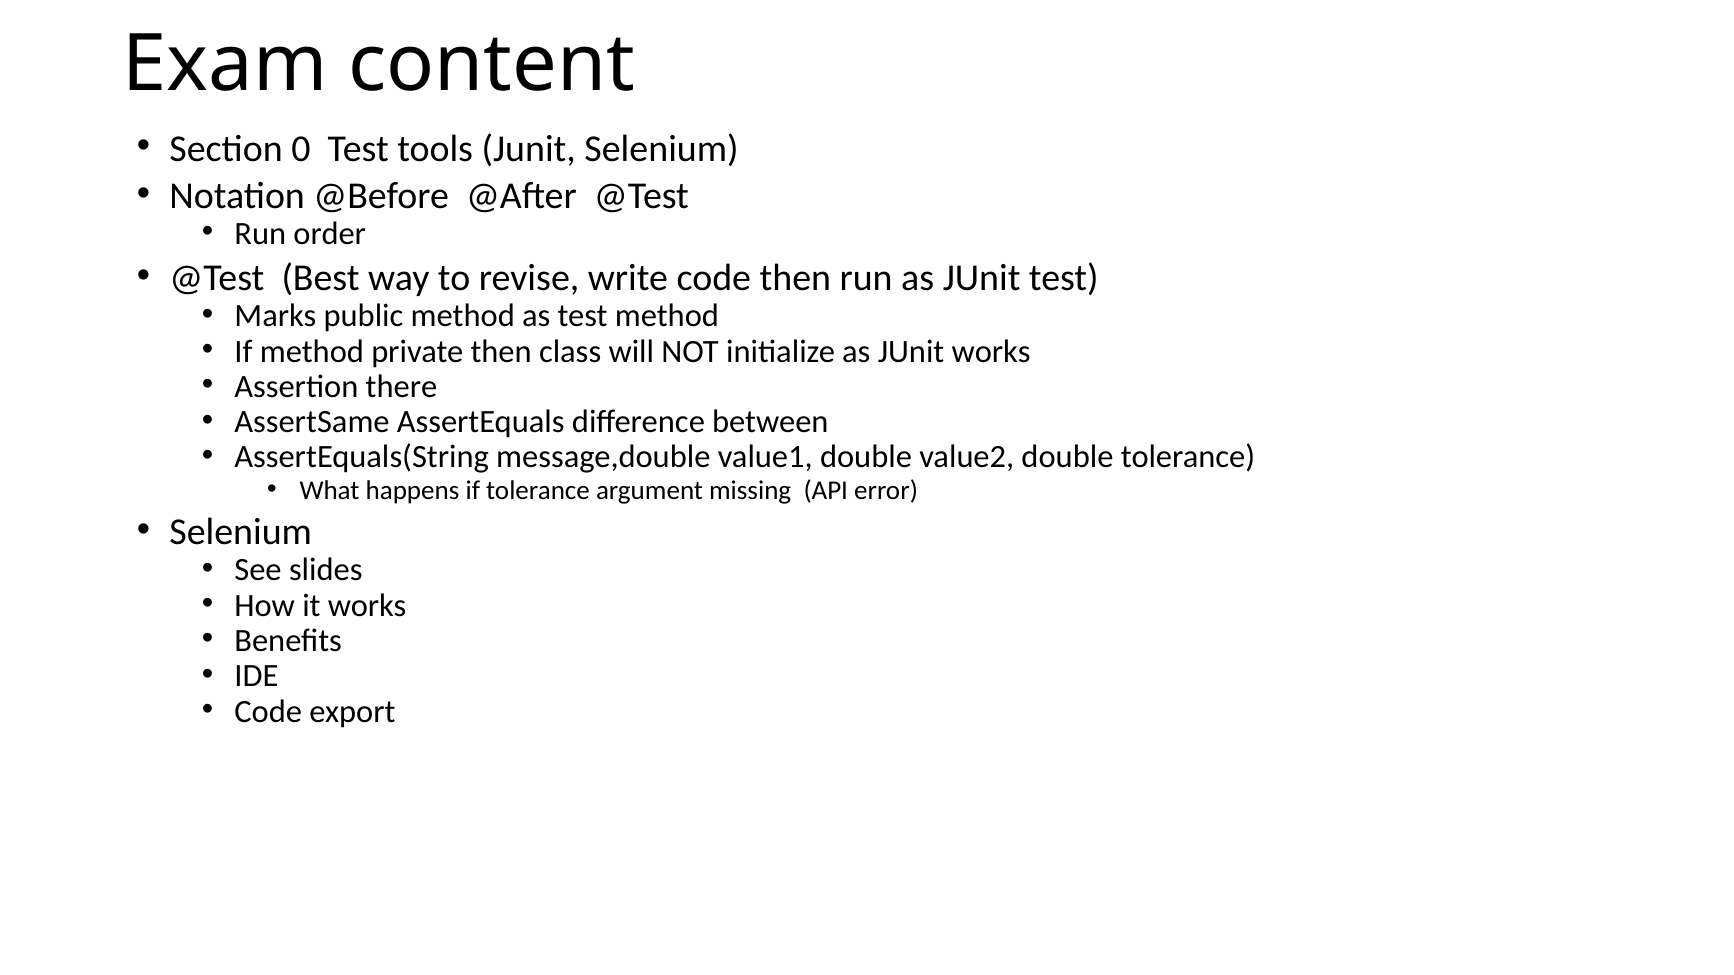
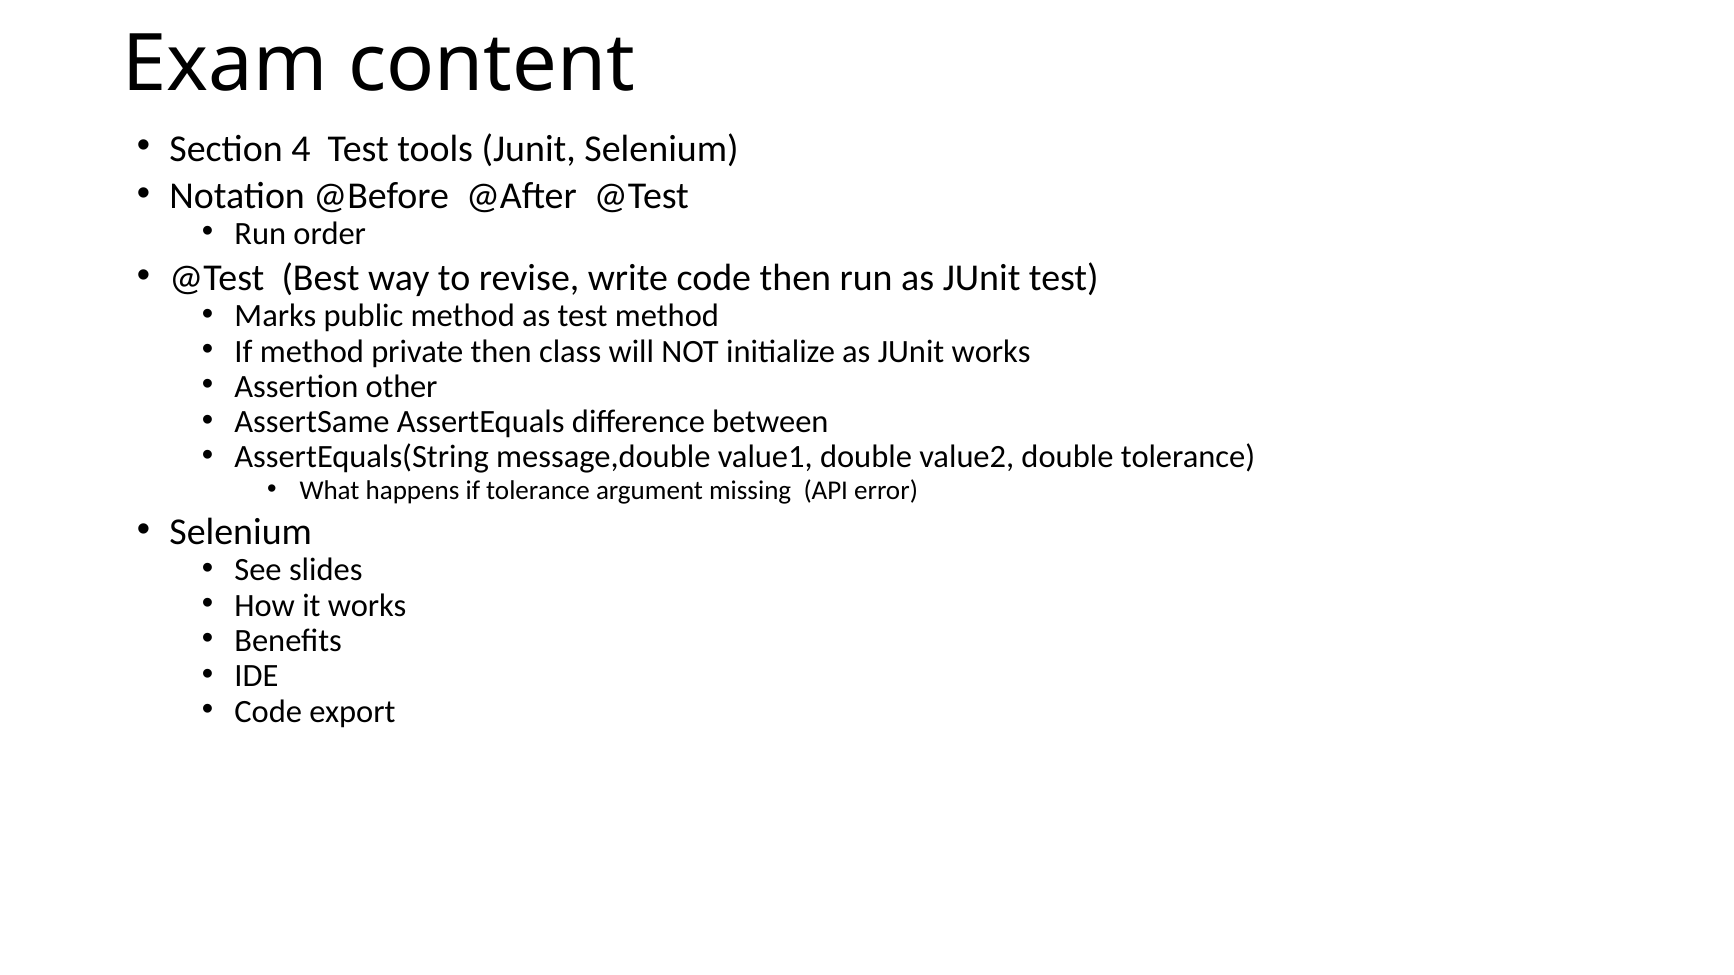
0: 0 -> 4
there: there -> other
